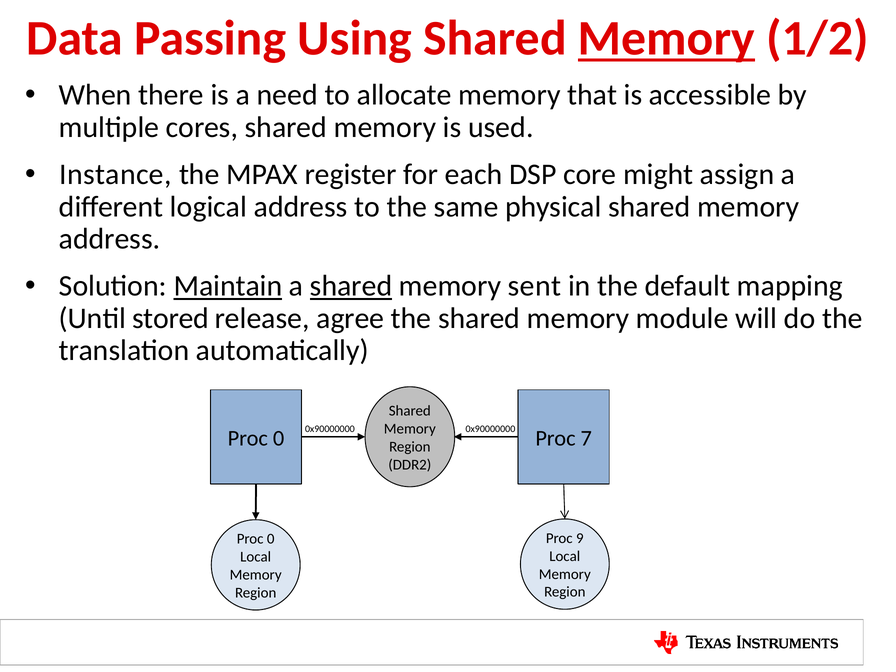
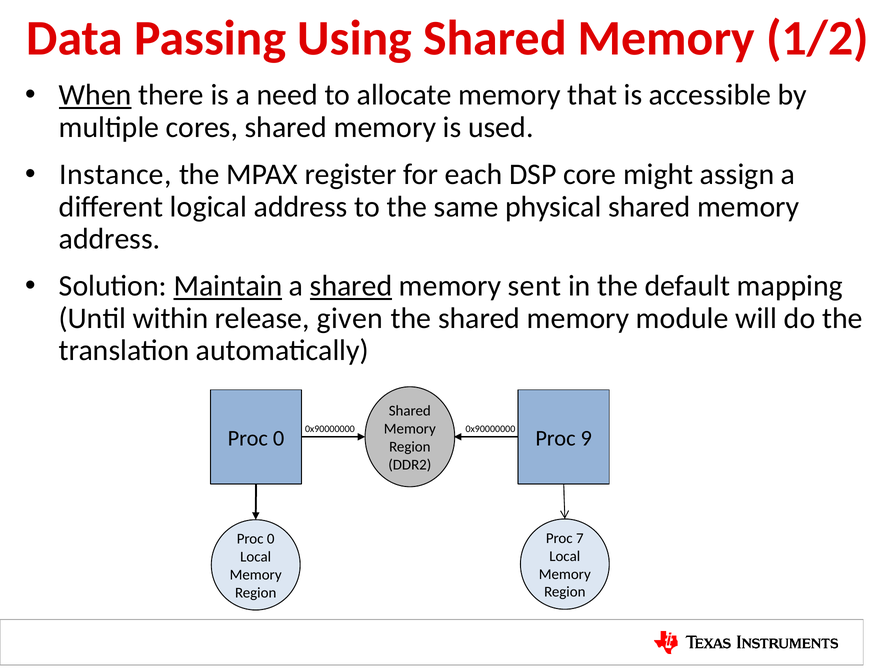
Memory at (666, 38) underline: present -> none
When underline: none -> present
stored: stored -> within
agree: agree -> given
7: 7 -> 9
9: 9 -> 7
